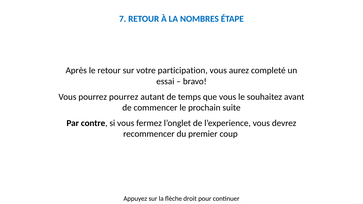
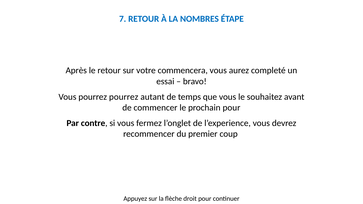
participation: participation -> commencera
prochain suite: suite -> pour
